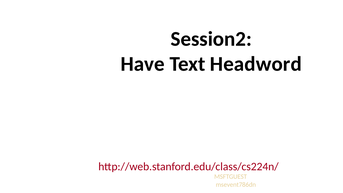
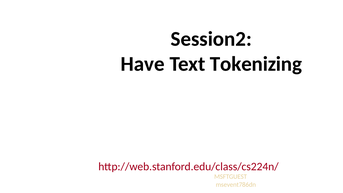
Headword: Headword -> Tokenizing
